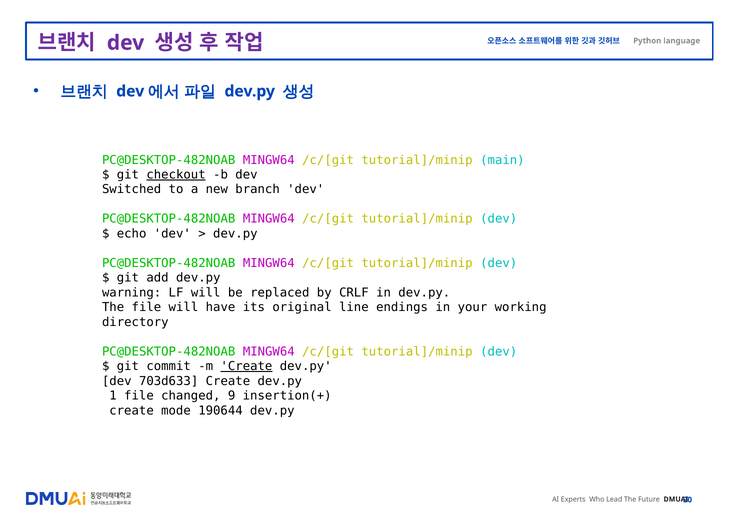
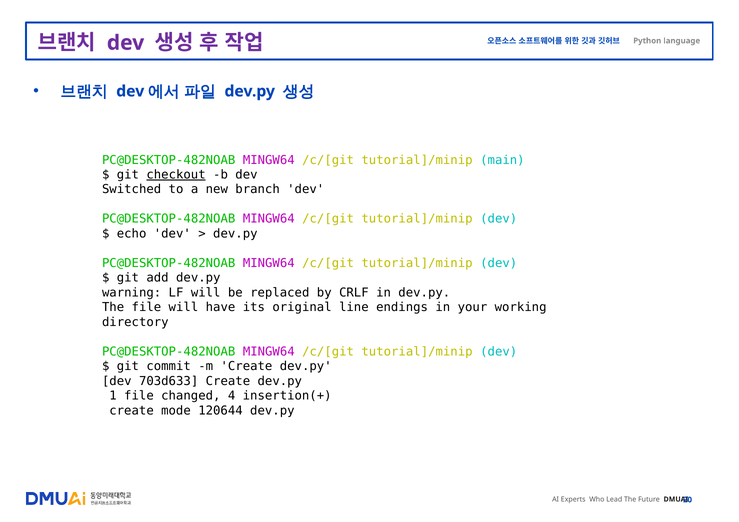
Create at (246, 367) underline: present -> none
9: 9 -> 4
190644: 190644 -> 120644
